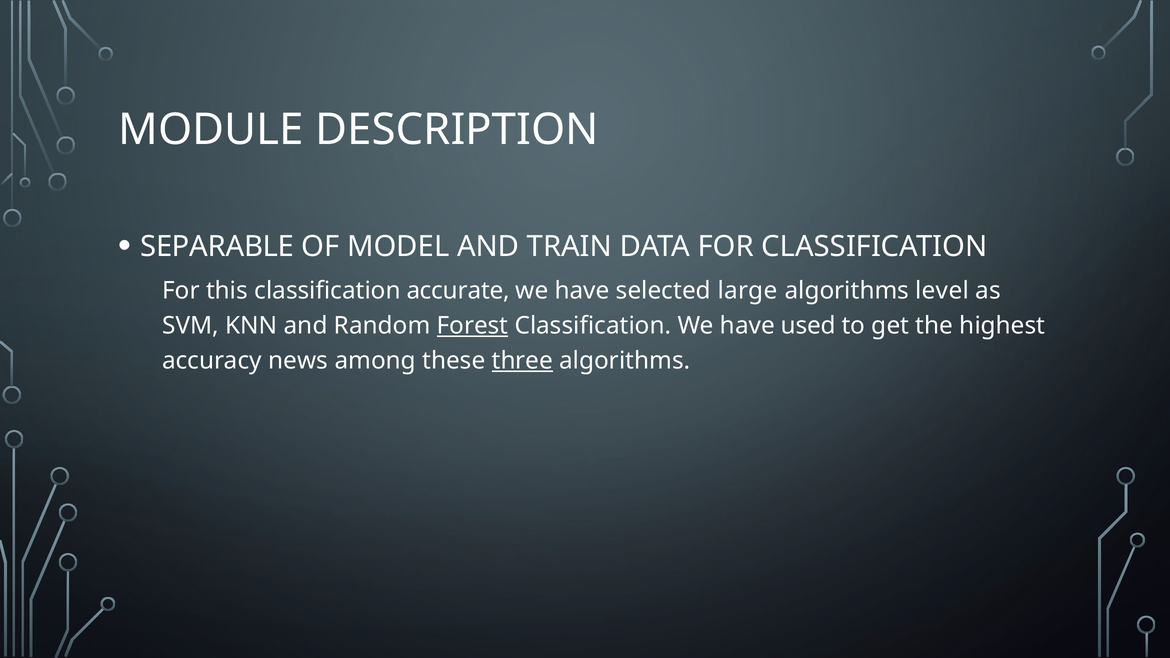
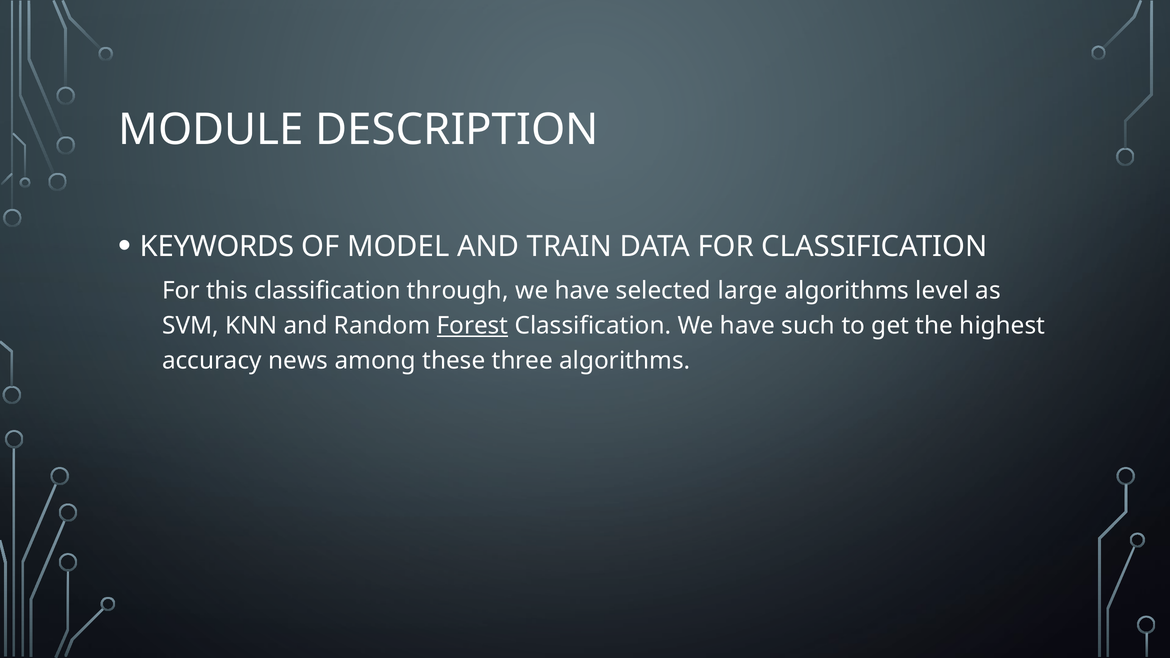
SEPARABLE: SEPARABLE -> KEYWORDS
accurate: accurate -> through
used: used -> such
three underline: present -> none
